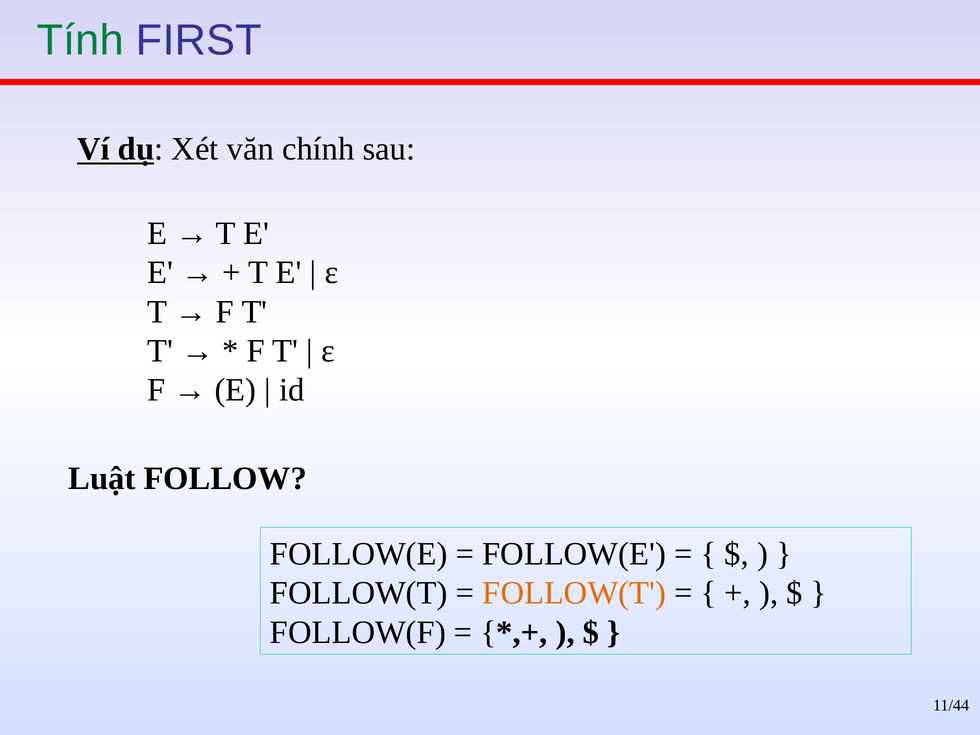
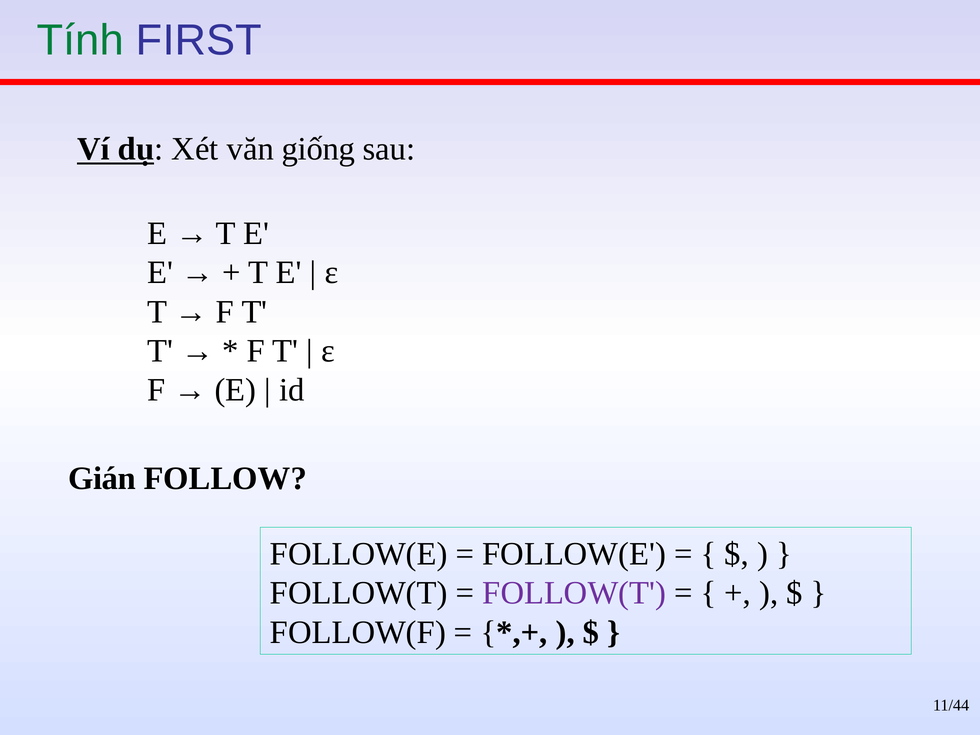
chính: chính -> giống
Luật: Luật -> Gián
FOLLOW(T at (574, 593) colour: orange -> purple
